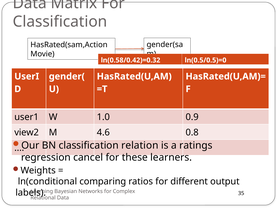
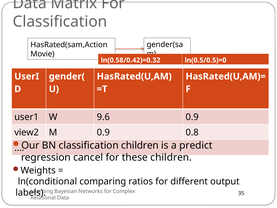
1.0: 1.0 -> 9.6
M 4.6: 4.6 -> 0.9
classification relation: relation -> children
ratings: ratings -> predict
these learners: learners -> children
